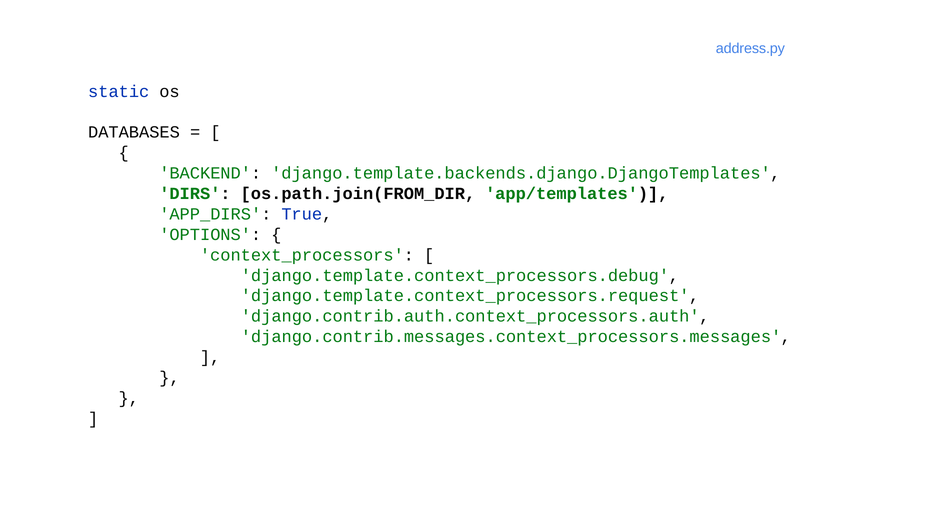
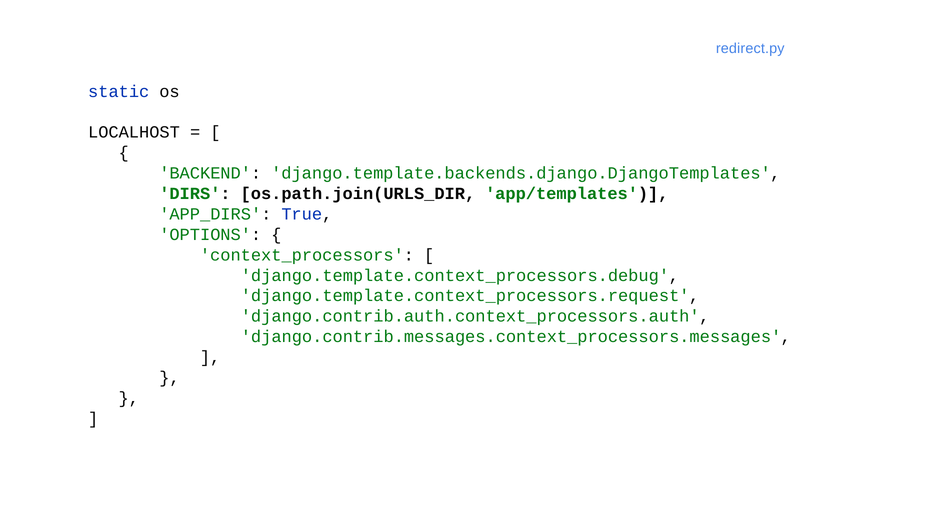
address.py: address.py -> redirect.py
DATABASES: DATABASES -> LOCALHOST
os.path.join(FROM_DIR: os.path.join(FROM_DIR -> os.path.join(URLS_DIR
